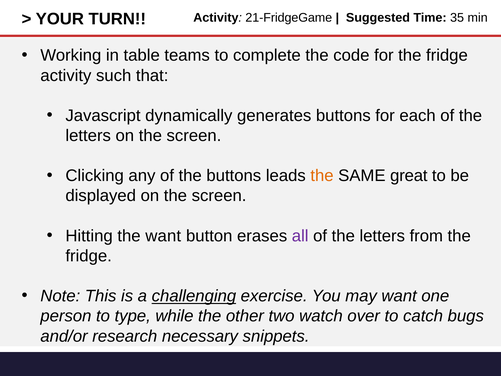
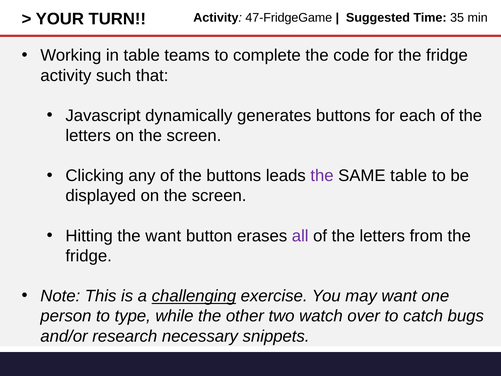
21-FridgeGame: 21-FridgeGame -> 47-FridgeGame
the at (322, 176) colour: orange -> purple
SAME great: great -> table
